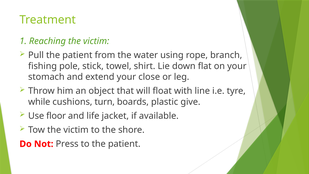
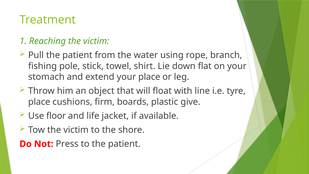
your close: close -> place
while at (39, 102): while -> place
turn: turn -> firm
